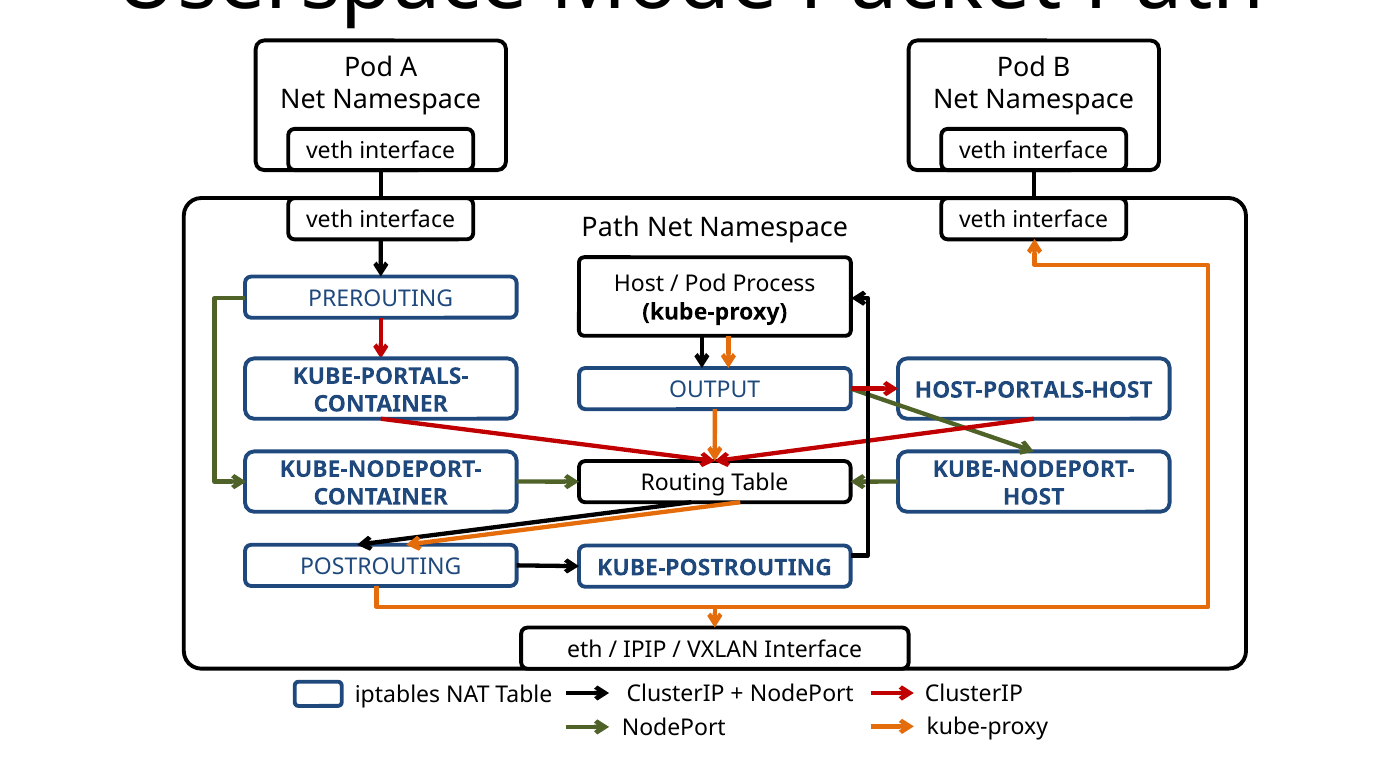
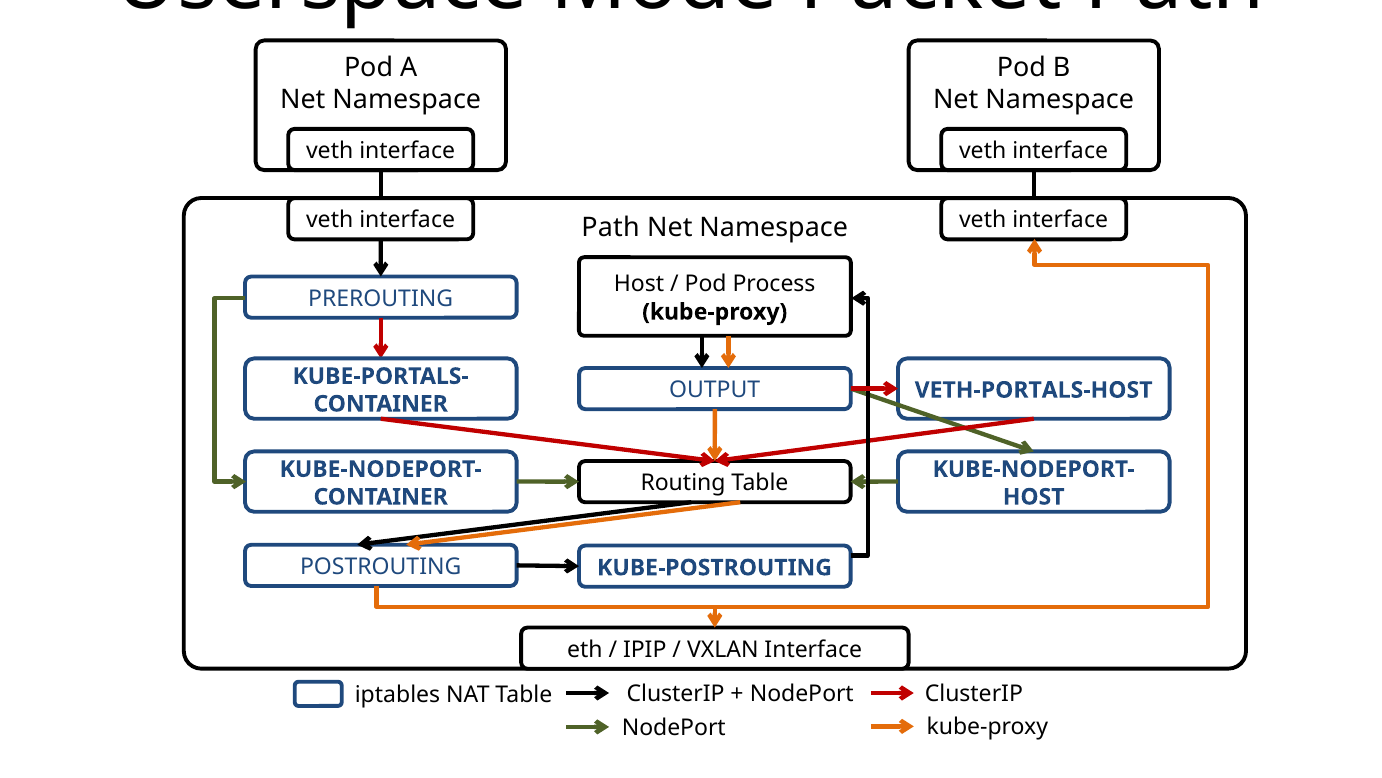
HOST-PORTALS-HOST: HOST-PORTALS-HOST -> VETH-PORTALS-HOST
